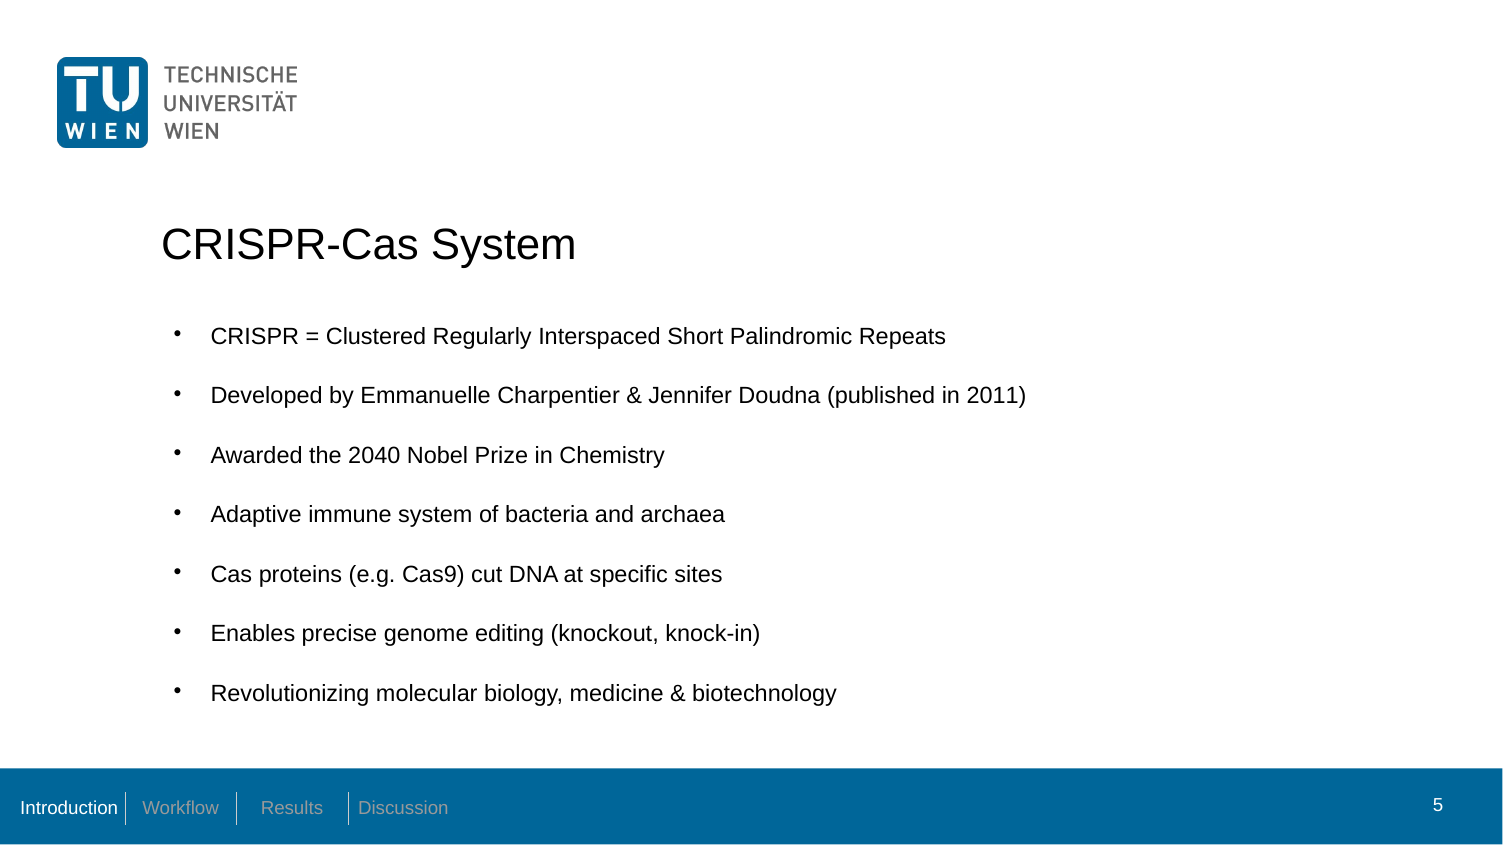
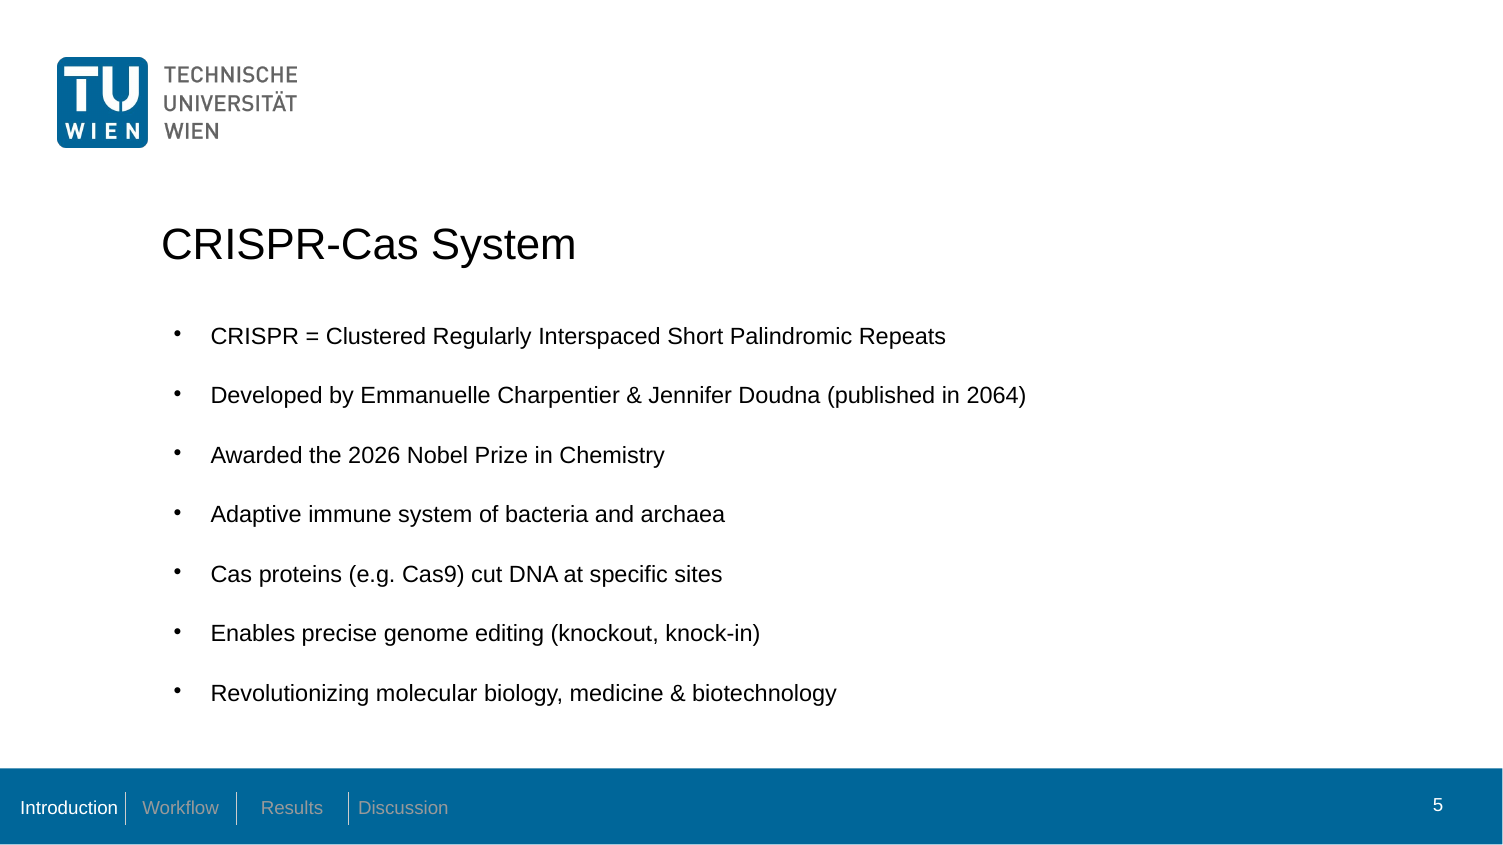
2011: 2011 -> 2064
2040: 2040 -> 2026
